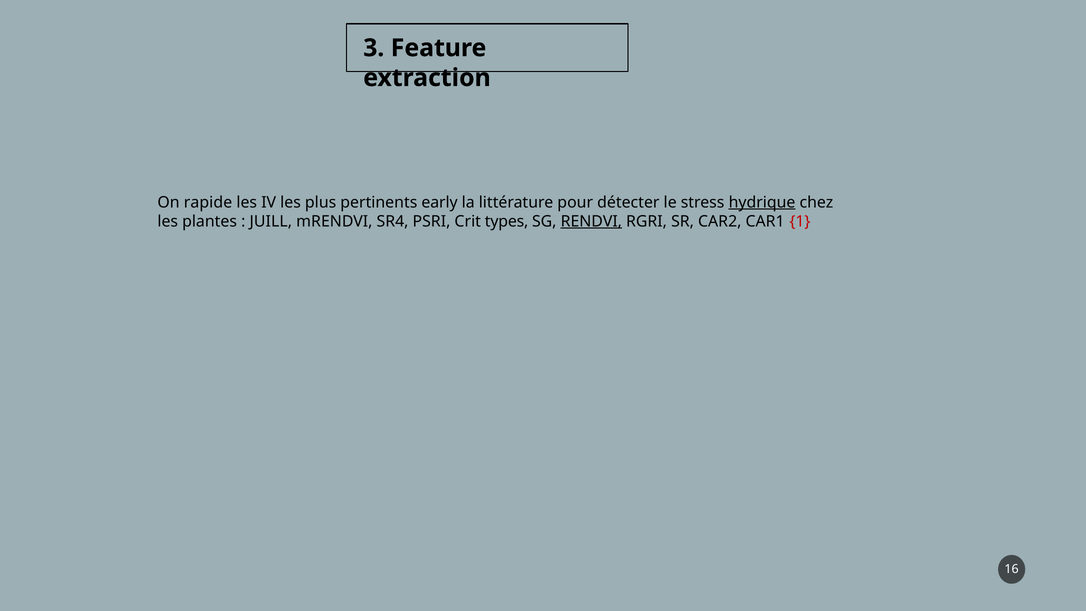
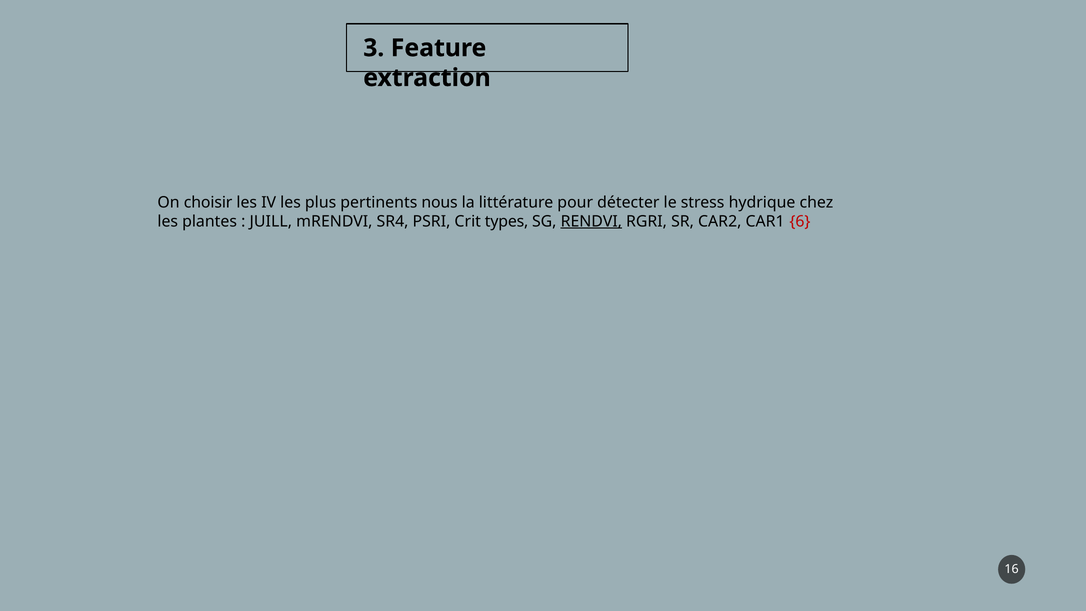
rapide: rapide -> choisir
early: early -> nous
hydrique underline: present -> none
1: 1 -> 6
